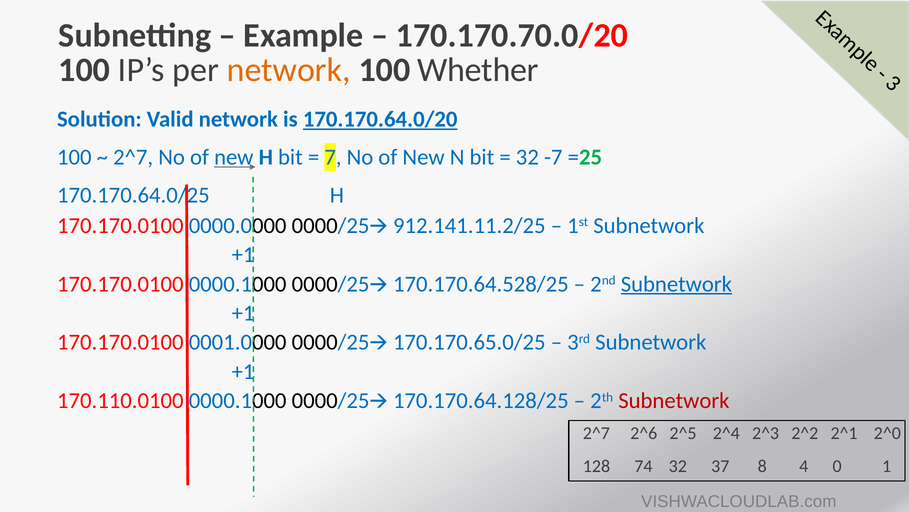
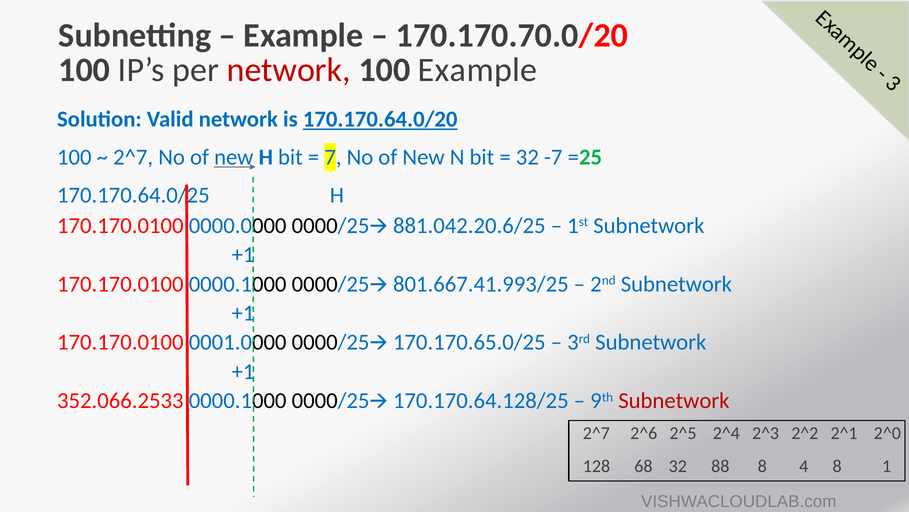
network at (289, 70) colour: orange -> red
100 Whether: Whether -> Example
912.141.11.2/25: 912.141.11.2/25 -> 881.042.20.6/25
170.170.64.528/25: 170.170.64.528/25 -> 801.667.41.993/25
Subnetwork at (676, 284) underline: present -> none
170.110.0100: 170.110.0100 -> 352.066.2533
2 at (596, 400): 2 -> 9
74: 74 -> 68
37: 37 -> 88
4 0: 0 -> 8
